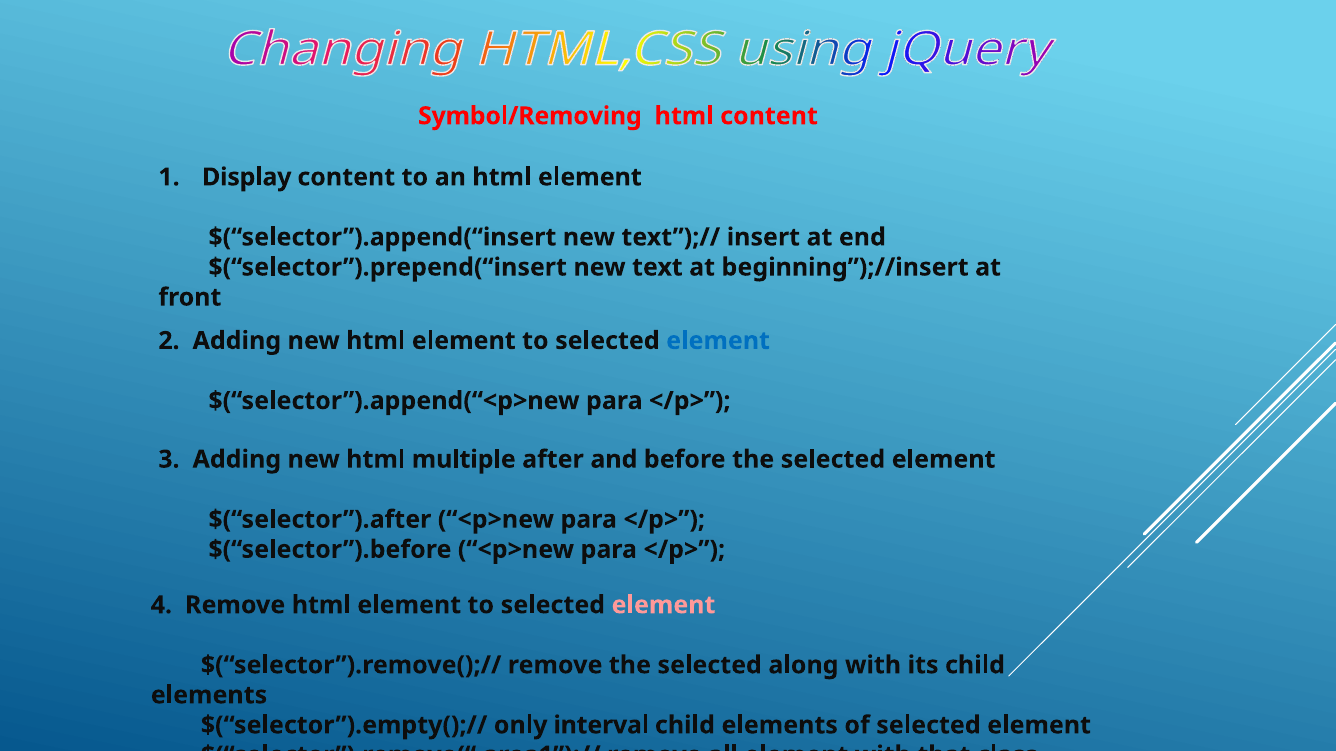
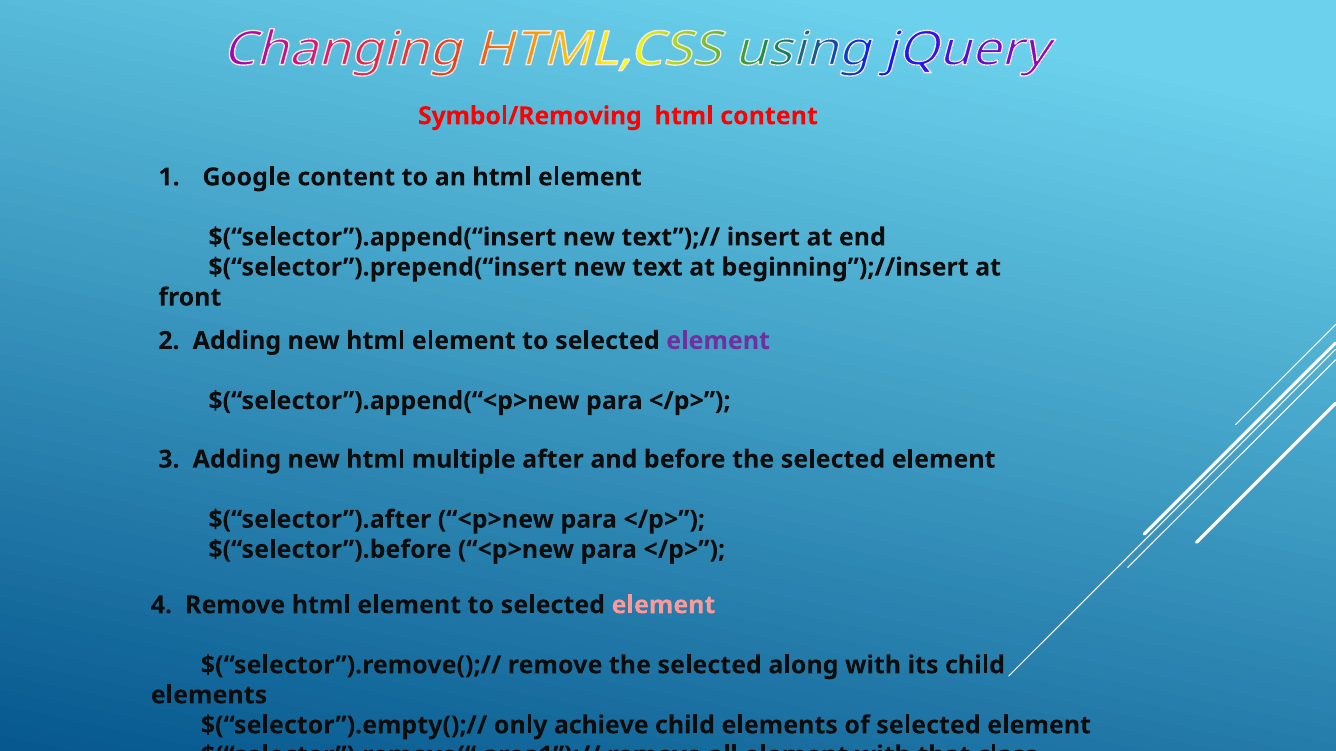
Display: Display -> Google
element at (718, 341) colour: blue -> purple
interval: interval -> achieve
